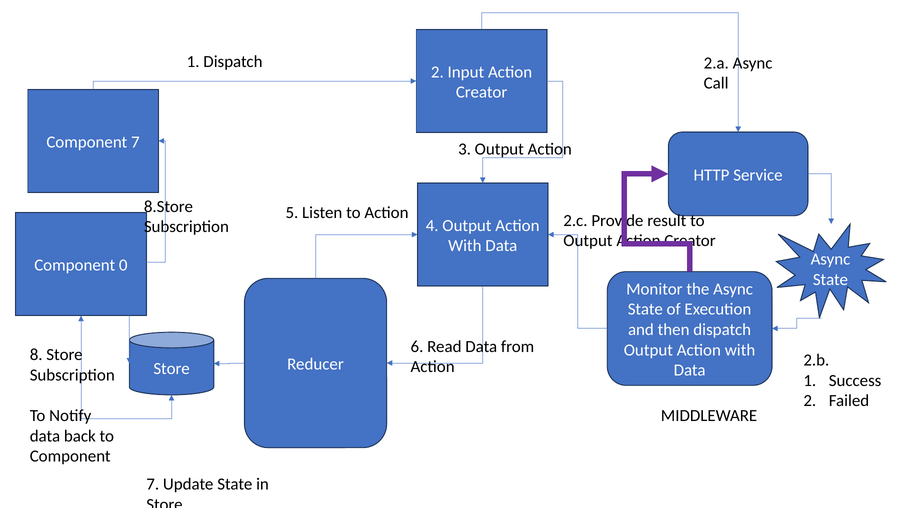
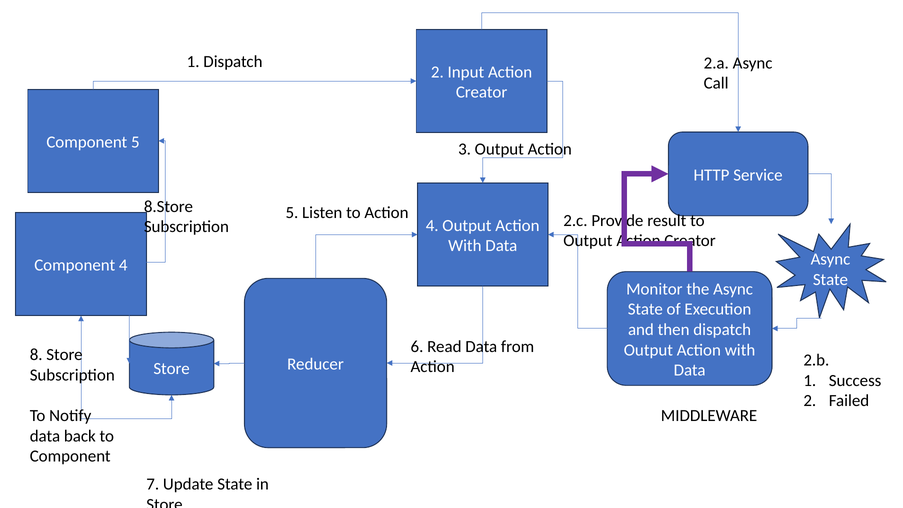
Component 7: 7 -> 5
Component 0: 0 -> 4
